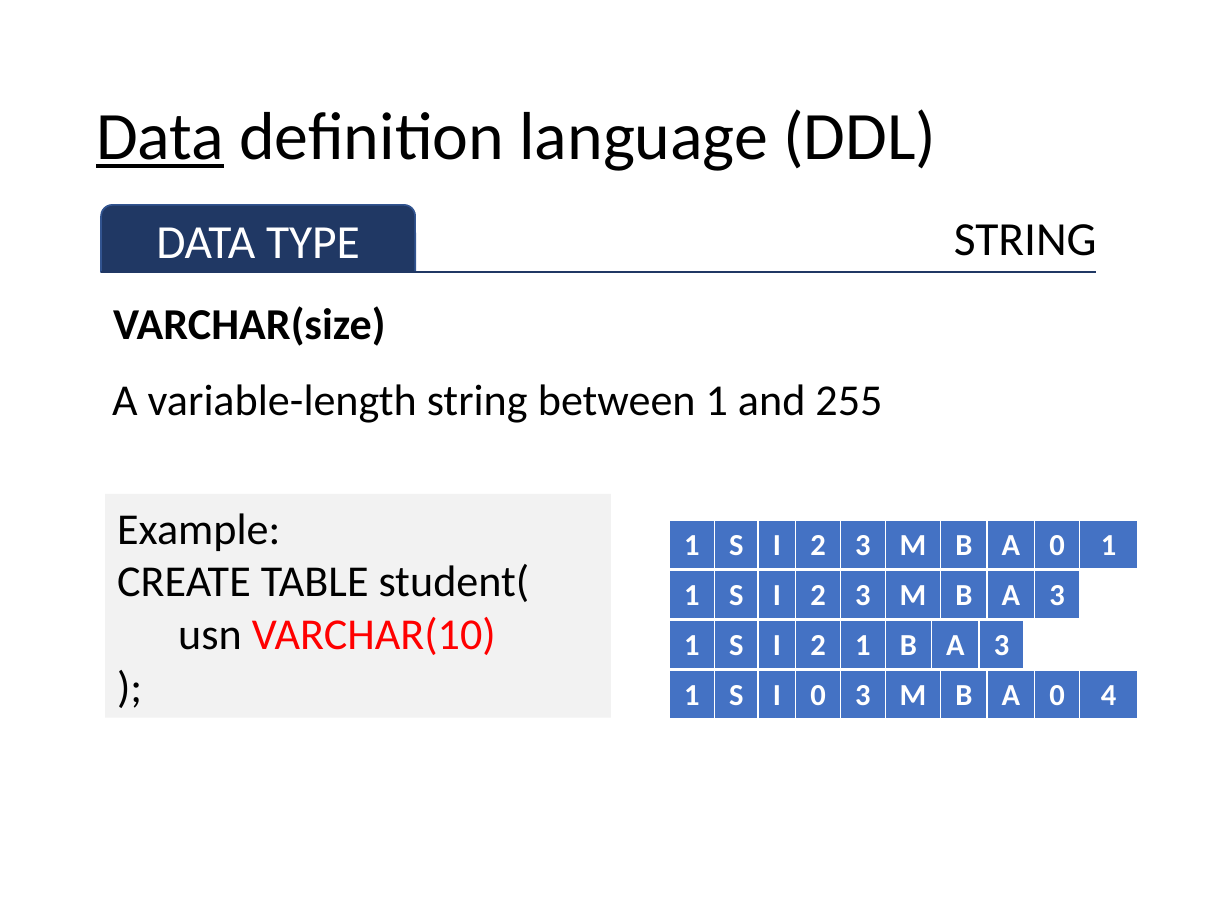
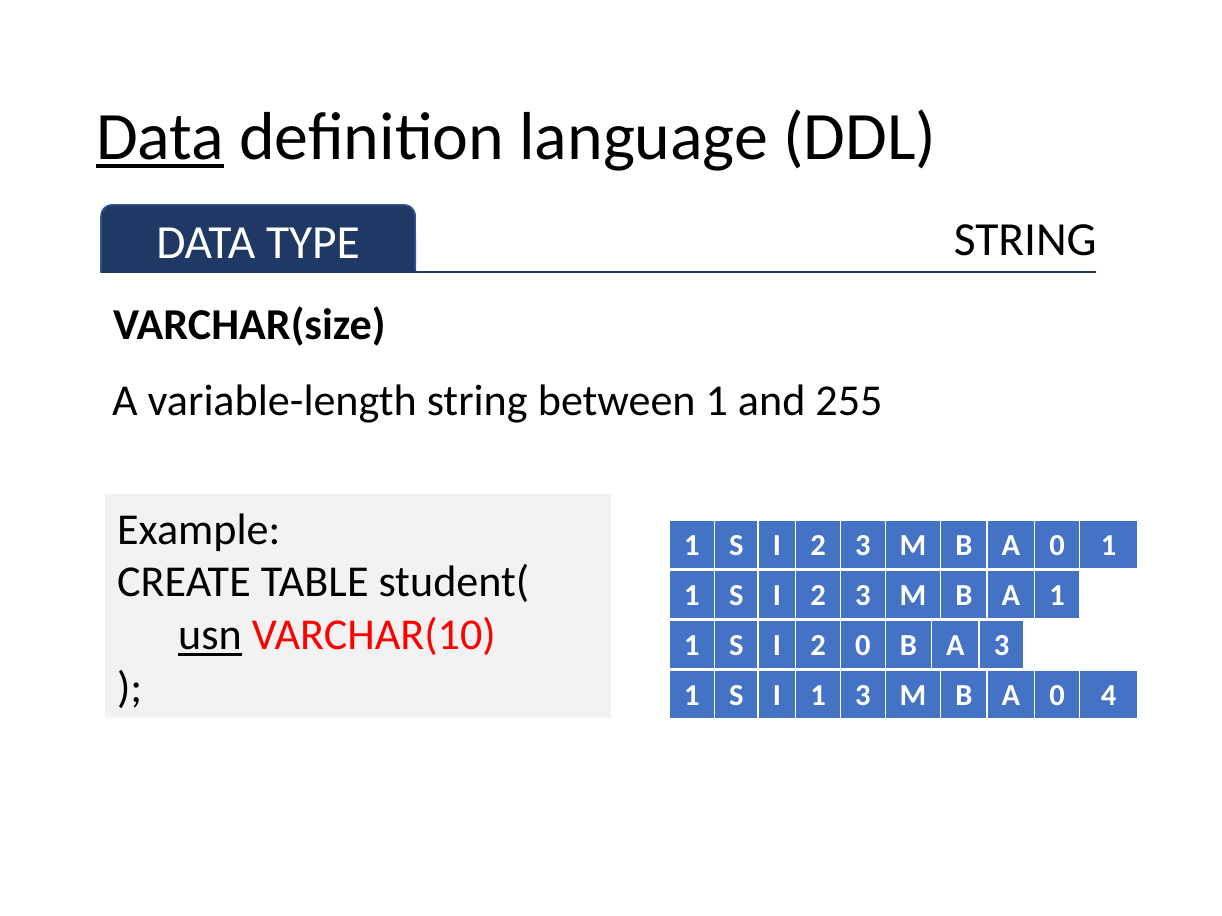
M B A 3: 3 -> 1
usn underline: none -> present
2 1: 1 -> 0
I 0: 0 -> 1
